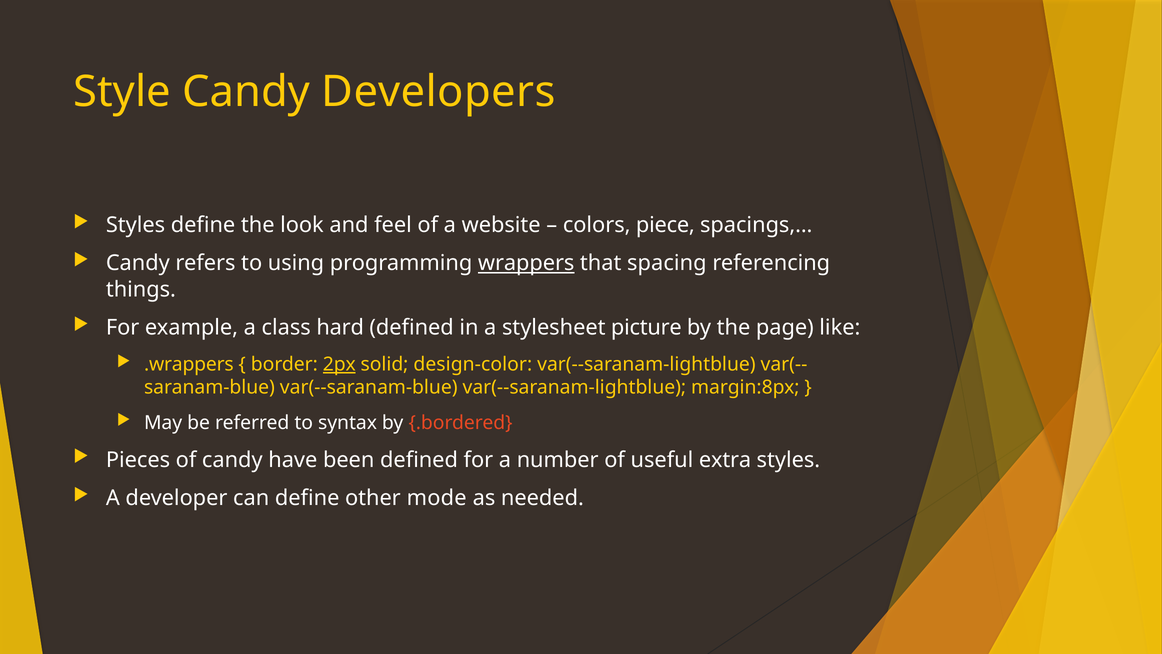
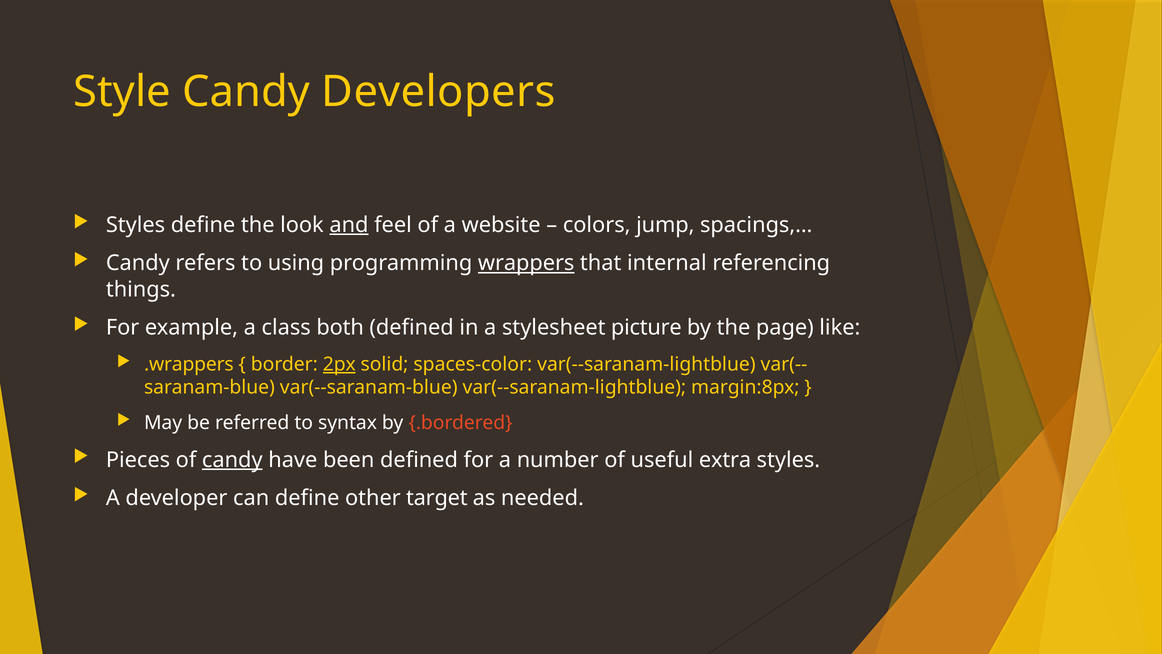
and underline: none -> present
piece: piece -> jump
spacing: spacing -> internal
hard: hard -> both
design-color: design-color -> spaces-color
candy at (232, 460) underline: none -> present
mode: mode -> target
